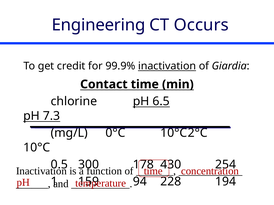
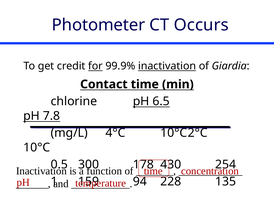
Engineering: Engineering -> Photometer
for underline: none -> present
7.3: 7.3 -> 7.8
0°C: 0°C -> 4°C
194: 194 -> 135
